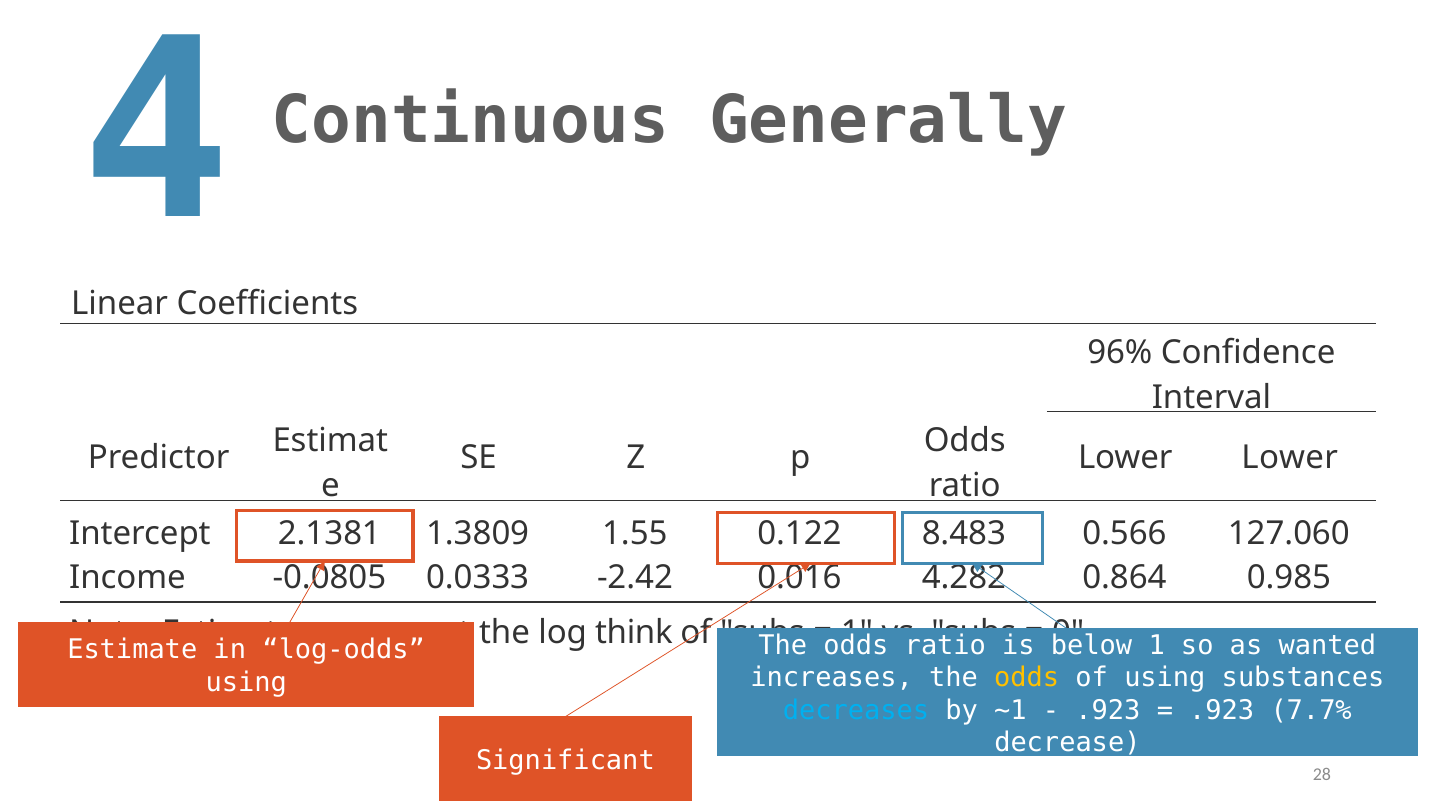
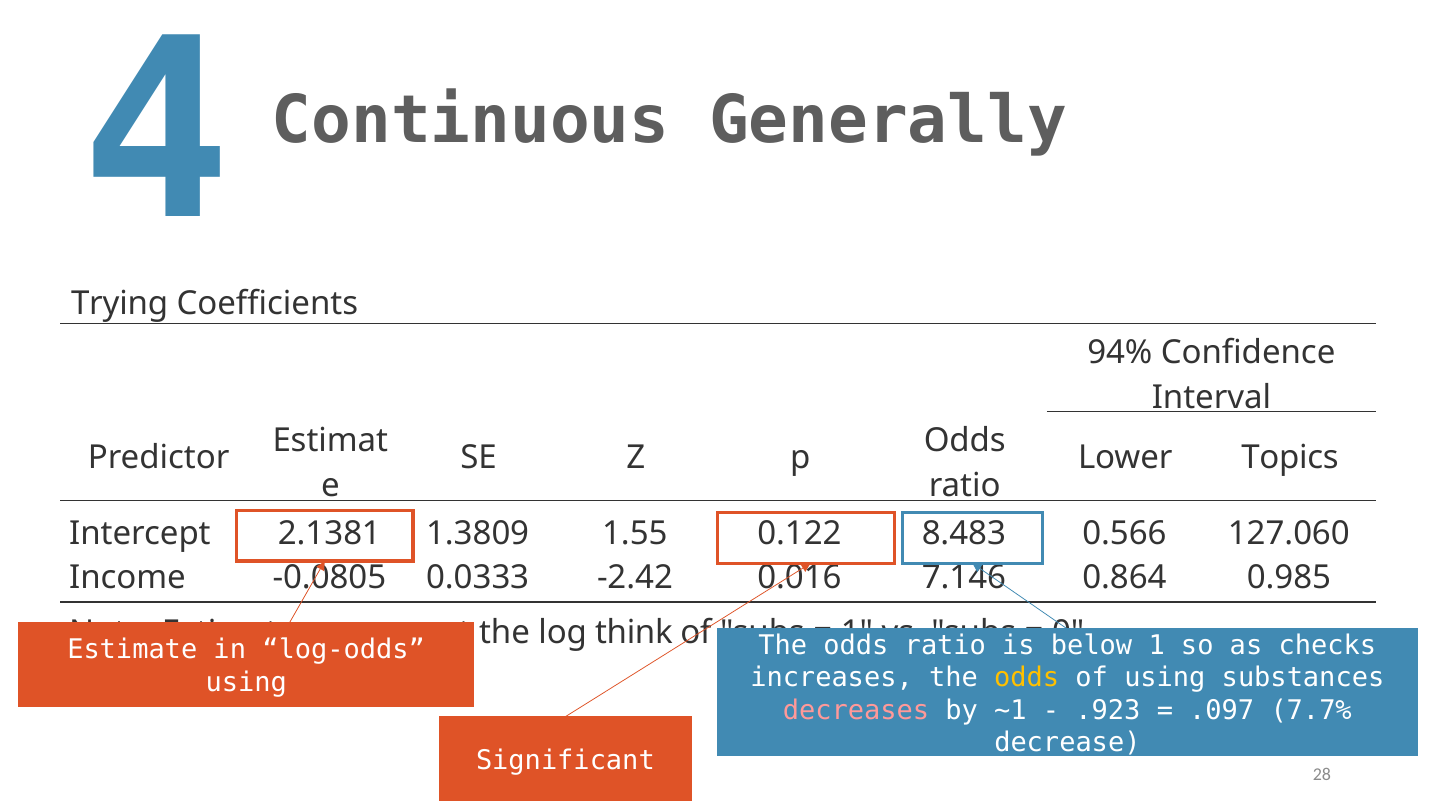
Linear: Linear -> Trying
96%: 96% -> 94%
Lower Lower: Lower -> Topics
4.282: 4.282 -> 7.146
wanted: wanted -> checks
decreases colour: light blue -> pink
.923 at (1222, 710): .923 -> .097
